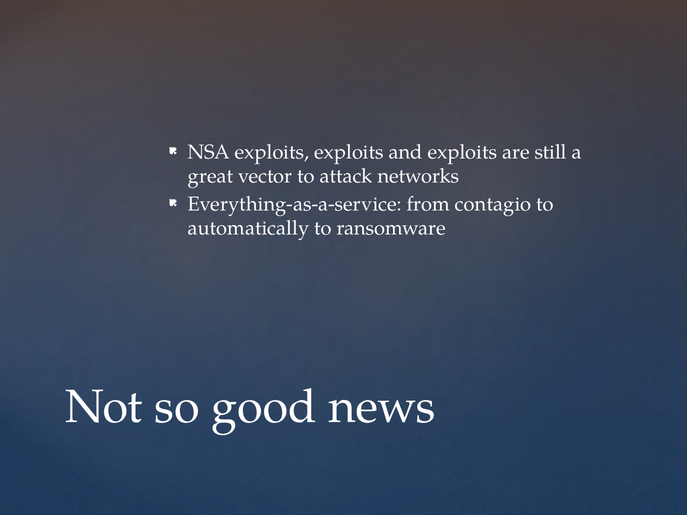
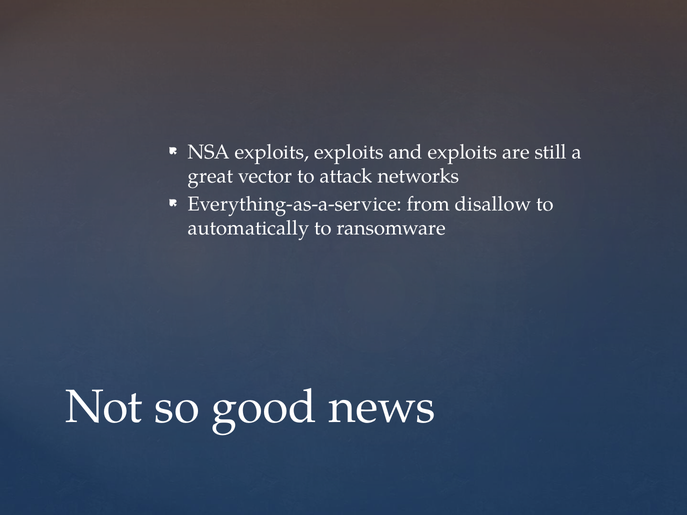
contagio: contagio -> disallow
